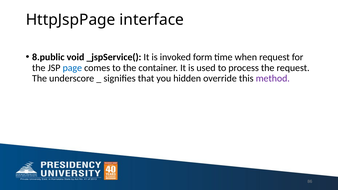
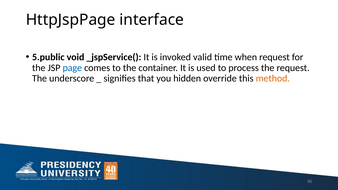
8.public: 8.public -> 5.public
form: form -> valid
method colour: purple -> orange
